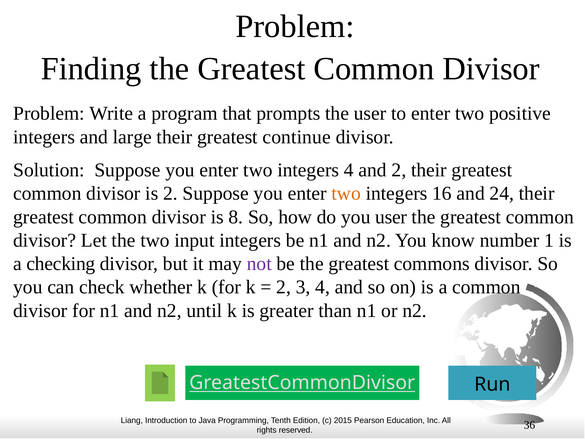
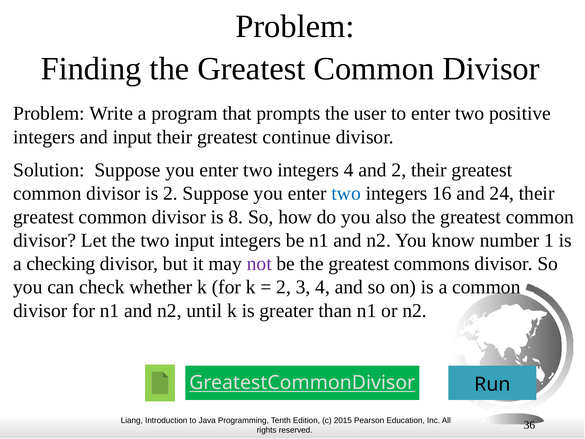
and large: large -> input
two at (346, 193) colour: orange -> blue
you user: user -> also
